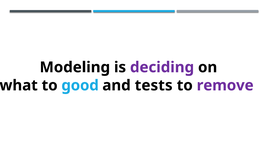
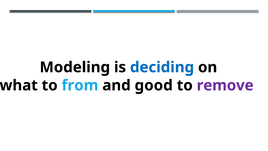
deciding colour: purple -> blue
good: good -> from
tests: tests -> good
